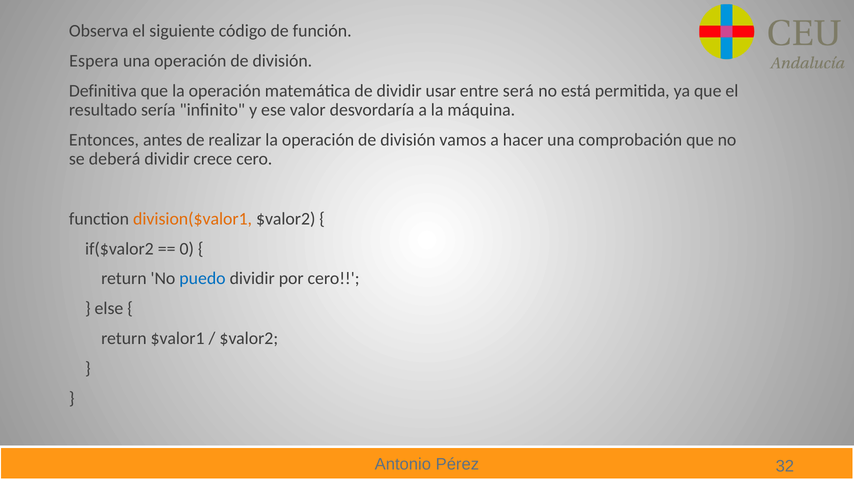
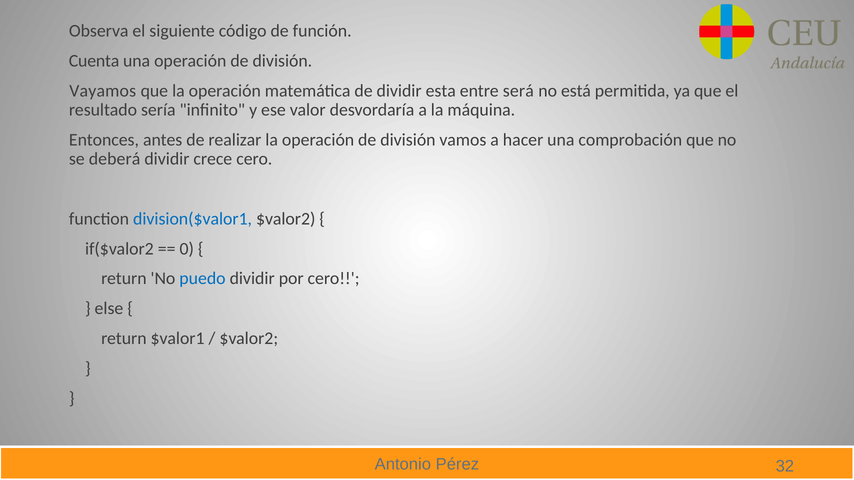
Espera: Espera -> Cuenta
Definitiva: Definitiva -> Vayamos
usar: usar -> esta
division($valor1 colour: orange -> blue
